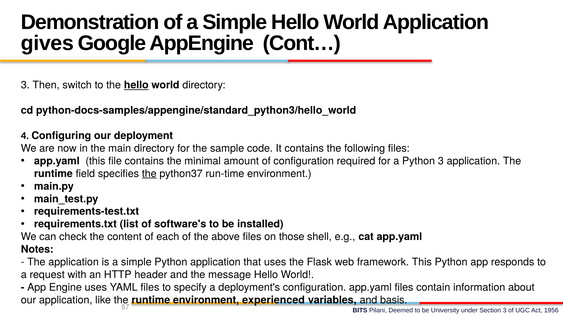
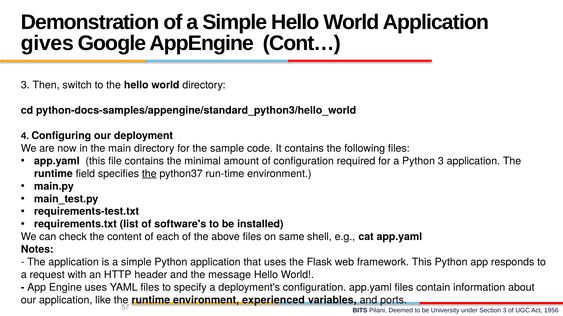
hello at (136, 85) underline: present -> none
those: those -> same
basis: basis -> ports
